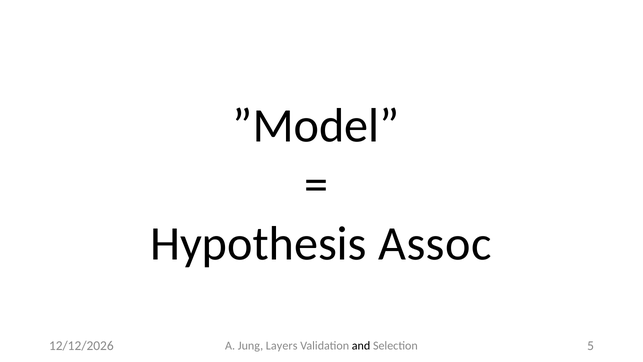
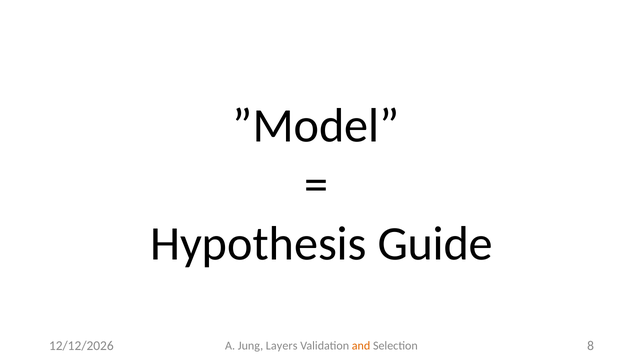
Assoc: Assoc -> Guide
and colour: black -> orange
5: 5 -> 8
